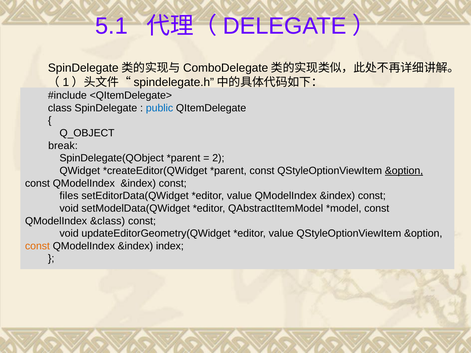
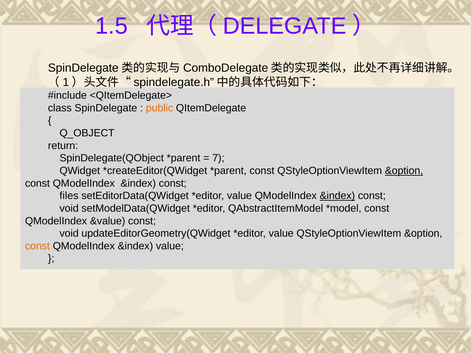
5.1: 5.1 -> 1.5
public colour: blue -> orange
break: break -> return
2: 2 -> 7
&index at (337, 196) underline: none -> present
&class: &class -> &value
&index index: index -> value
